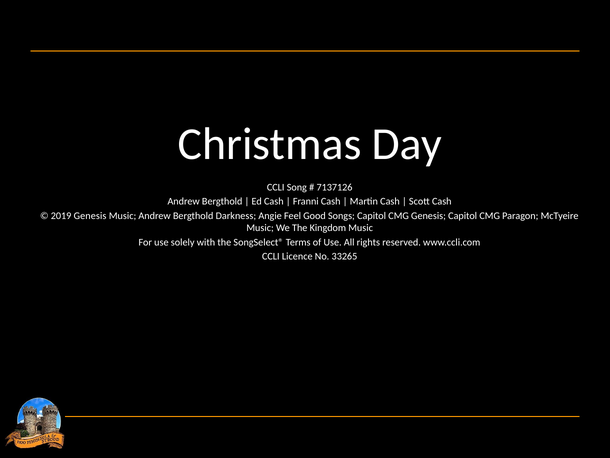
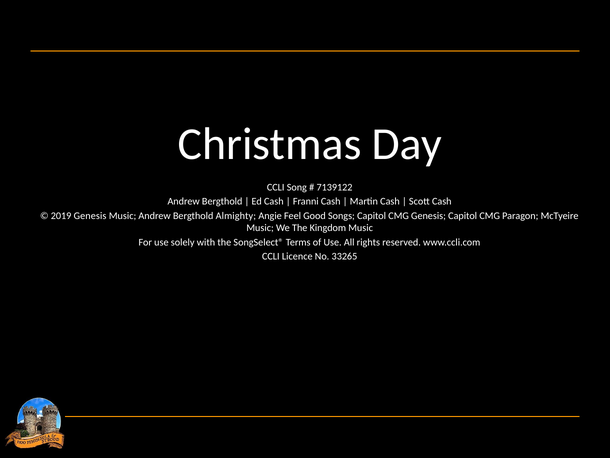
7137126: 7137126 -> 7139122
Darkness: Darkness -> Almighty
